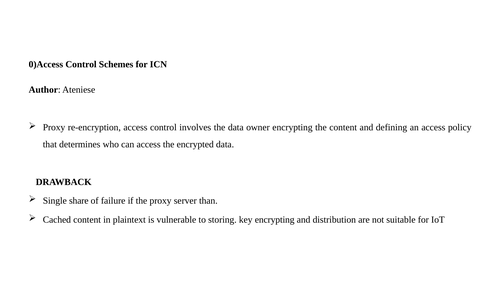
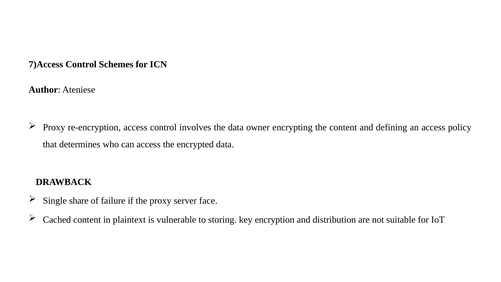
0)Access: 0)Access -> 7)Access
than: than -> face
key encrypting: encrypting -> encryption
